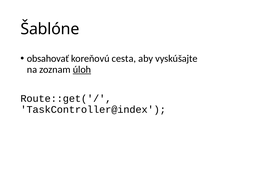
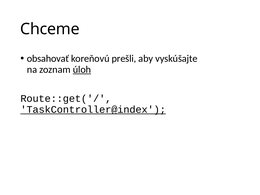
Šablóne: Šablóne -> Chceme
cesta: cesta -> prešli
TaskController@index underline: none -> present
